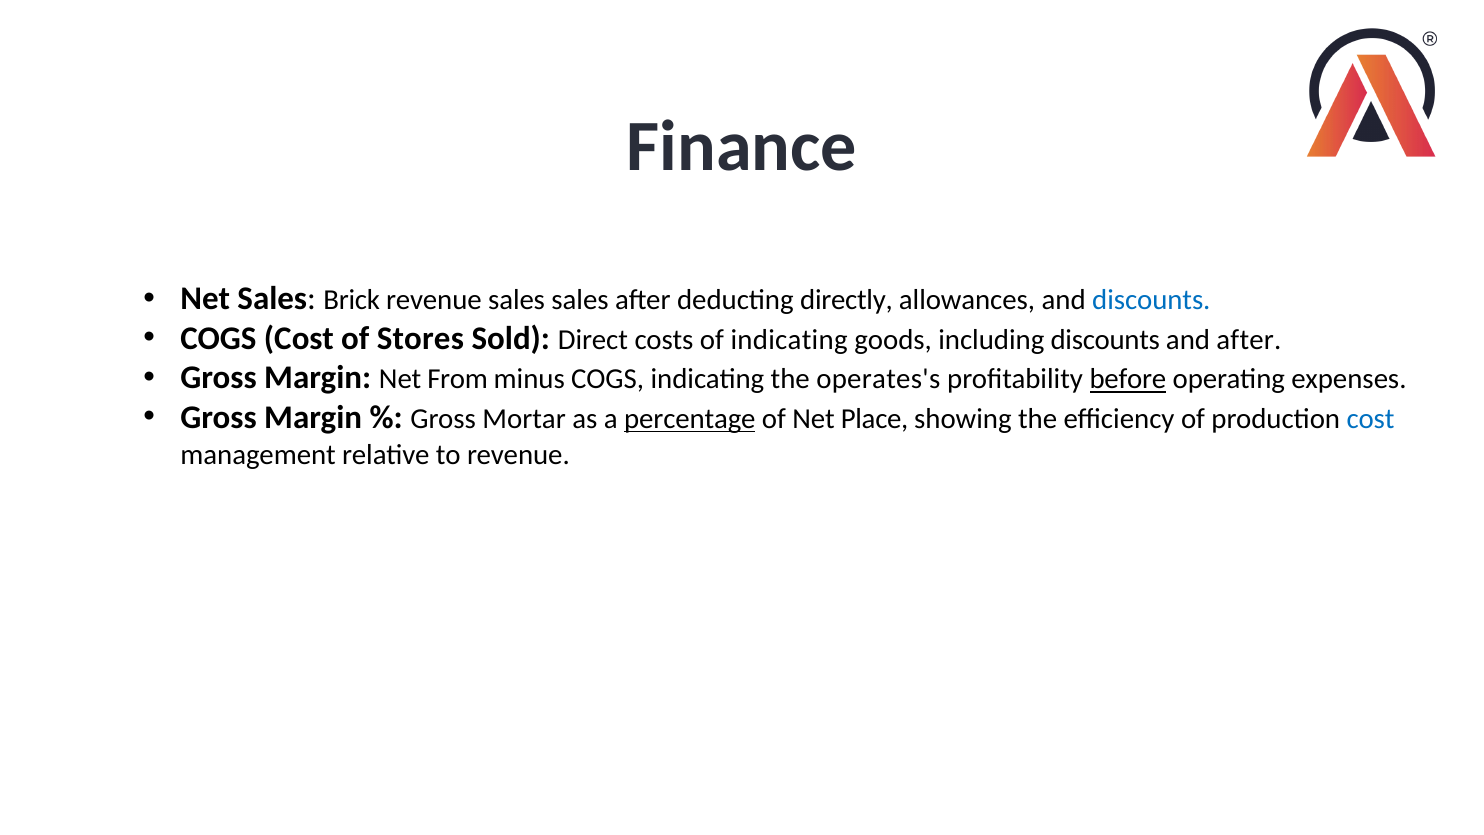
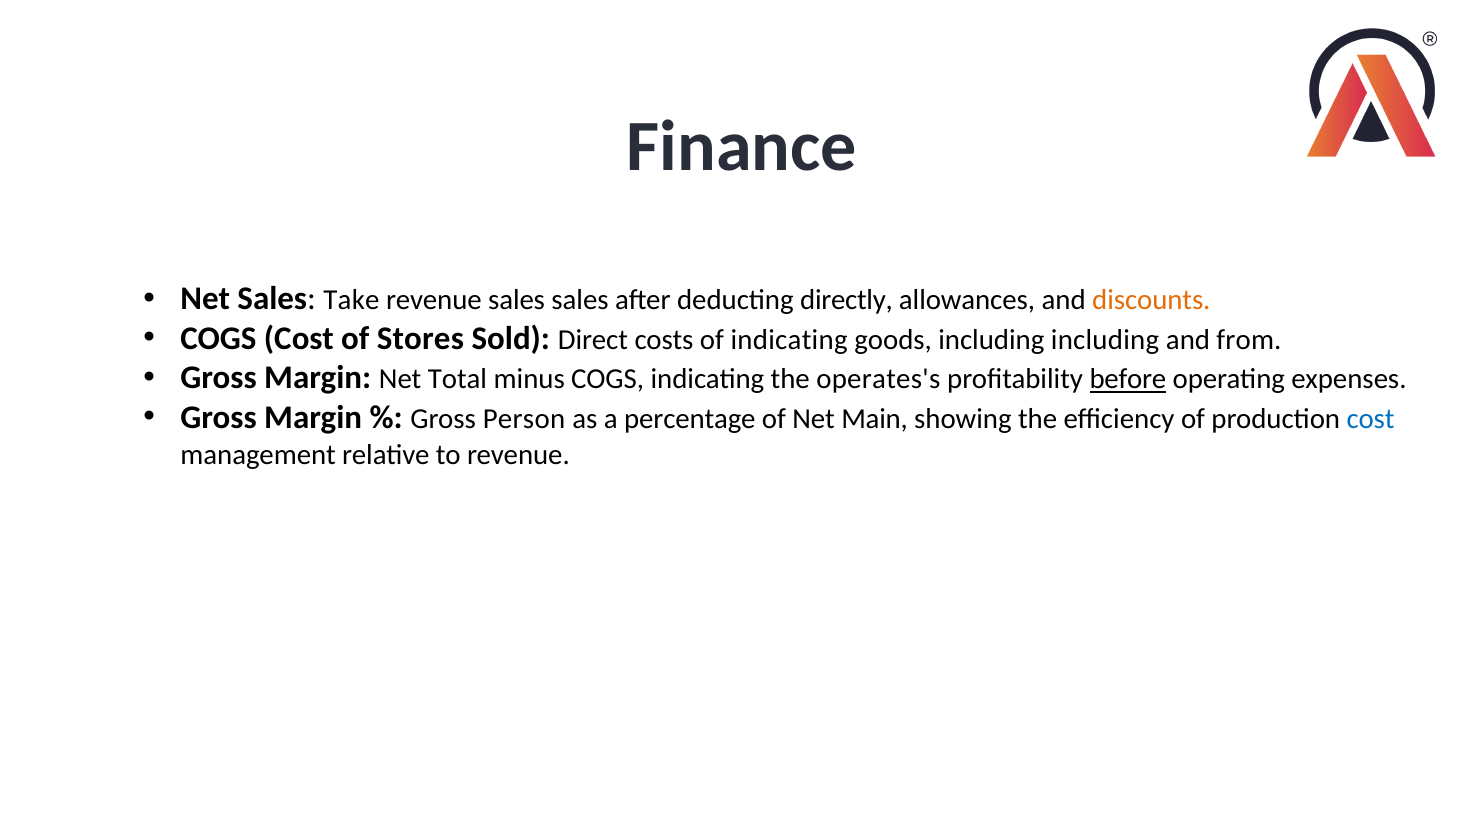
Brick: Brick -> Take
discounts at (1151, 300) colour: blue -> orange
including discounts: discounts -> including
and after: after -> from
From: From -> Total
Mortar: Mortar -> Person
percentage underline: present -> none
Place: Place -> Main
